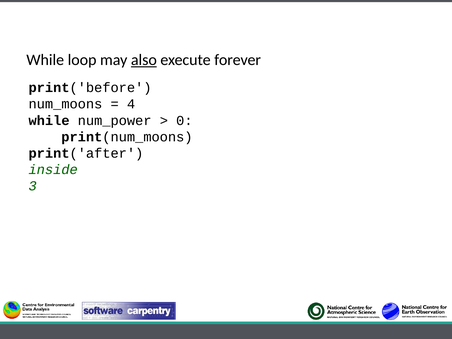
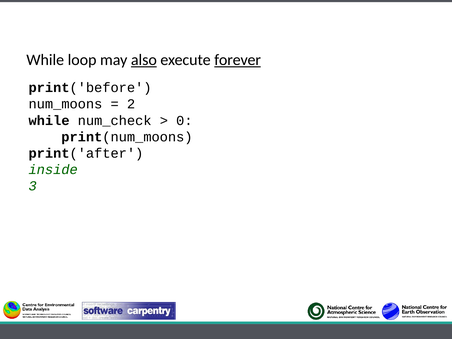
forever underline: none -> present
4: 4 -> 2
num_power: num_power -> num_check
